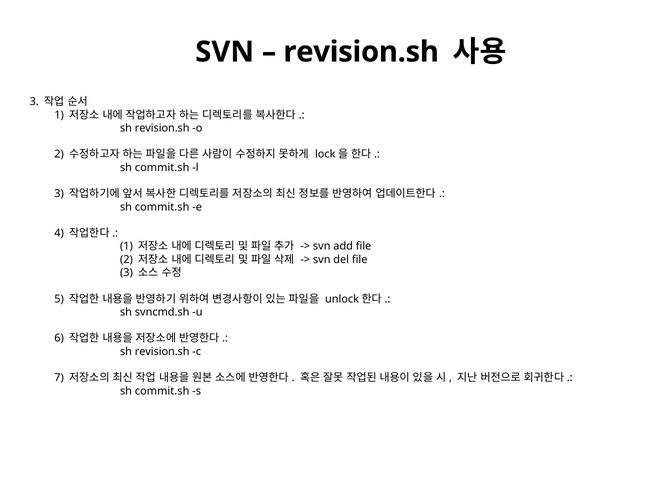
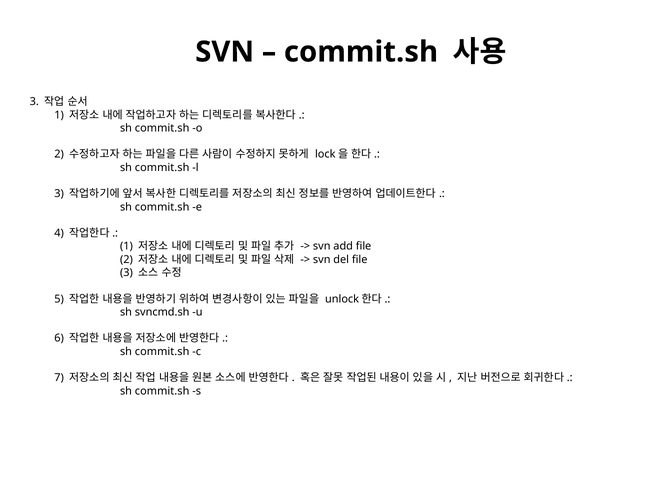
revision.sh at (361, 52): revision.sh -> commit.sh
revision.sh at (162, 128): revision.sh -> commit.sh
revision.sh at (162, 351): revision.sh -> commit.sh
